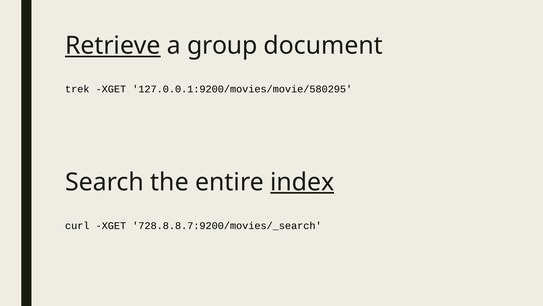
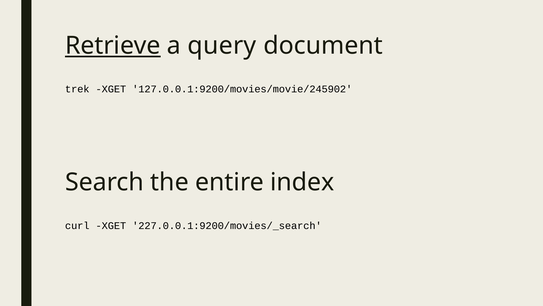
group: group -> query
127.0.0.1:9200/movies/movie/580295: 127.0.0.1:9200/movies/movie/580295 -> 127.0.0.1:9200/movies/movie/245902
index underline: present -> none
728.8.8.7:9200/movies/_search: 728.8.8.7:9200/movies/_search -> 227.0.0.1:9200/movies/_search
